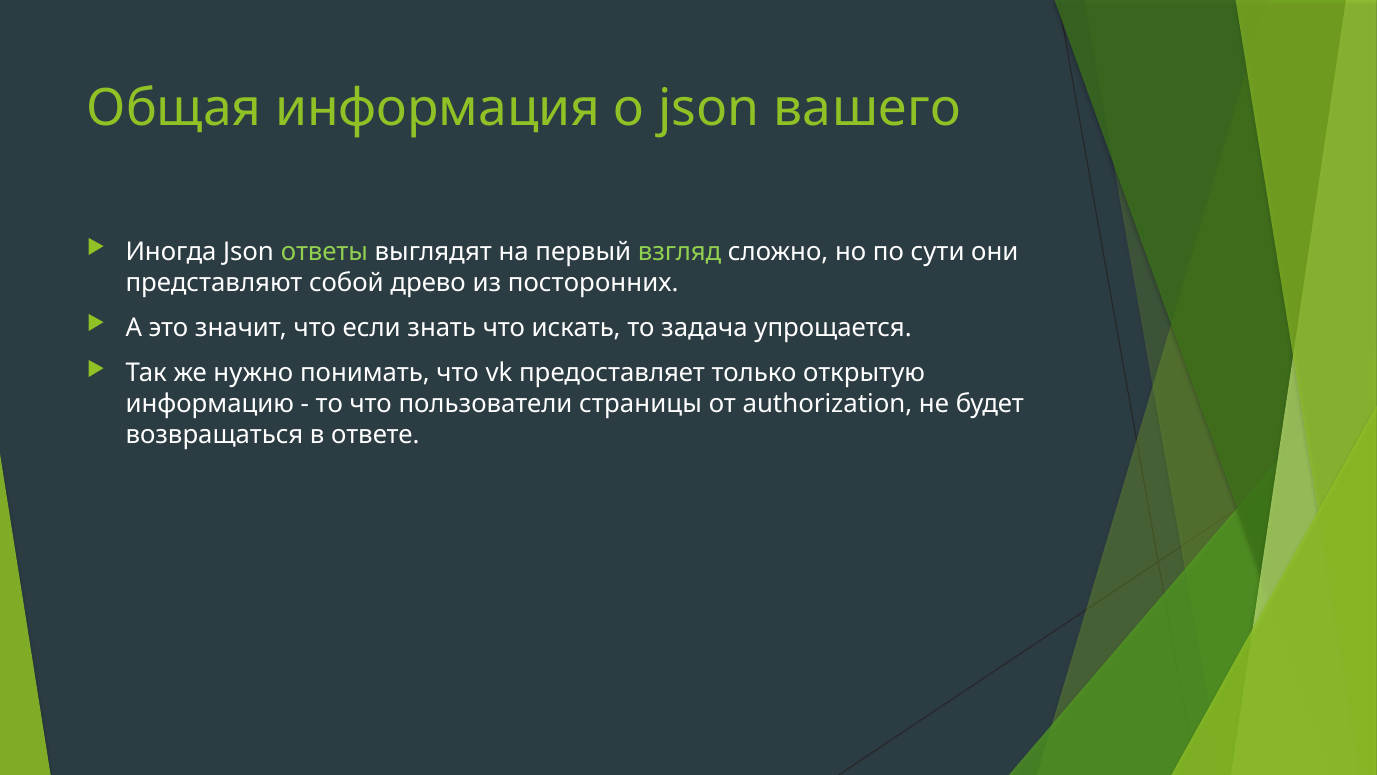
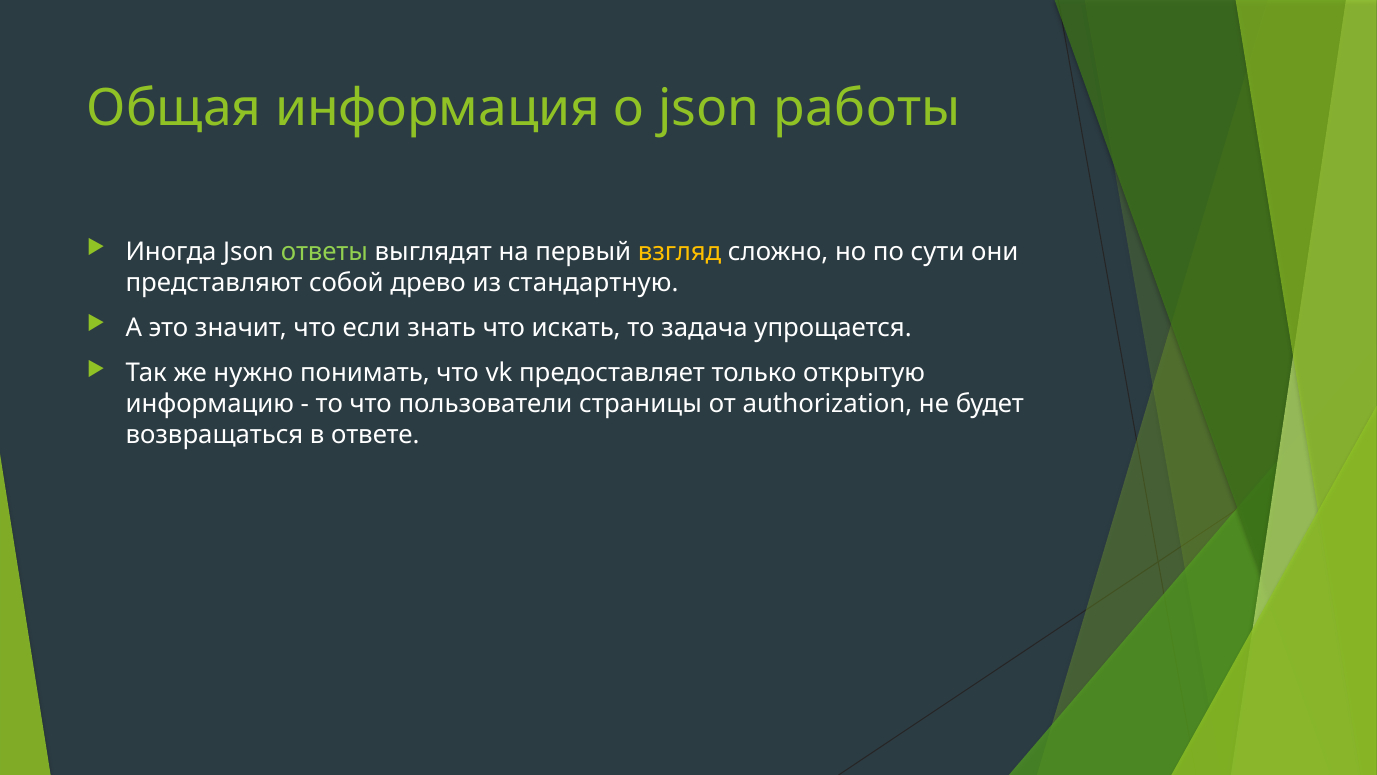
вашего: вашего -> работы
взгляд colour: light green -> yellow
посторонних: посторонних -> стандартную
